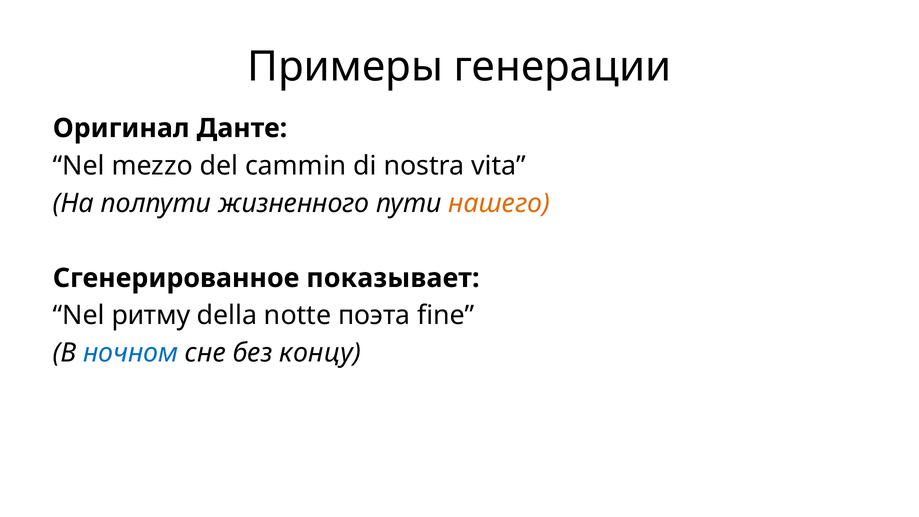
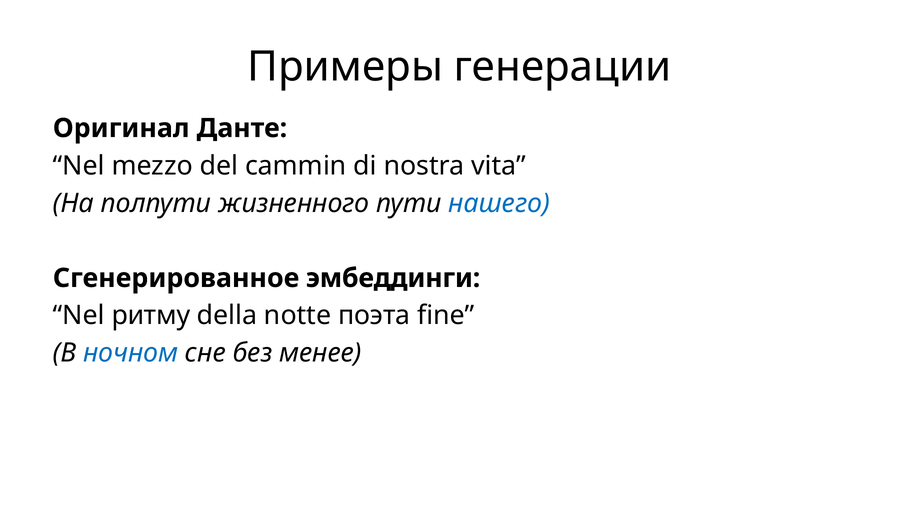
нашего colour: orange -> blue
показывает: показывает -> эмбеддинги
концу: концу -> менее
